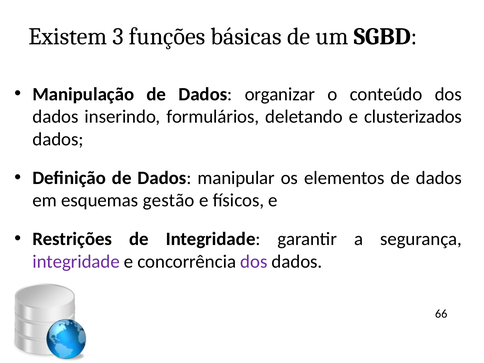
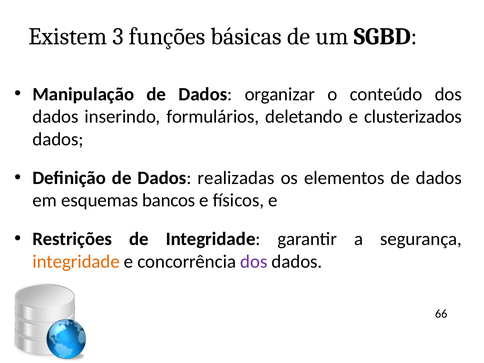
manipular: manipular -> realizadas
gestão: gestão -> bancos
integridade at (76, 262) colour: purple -> orange
